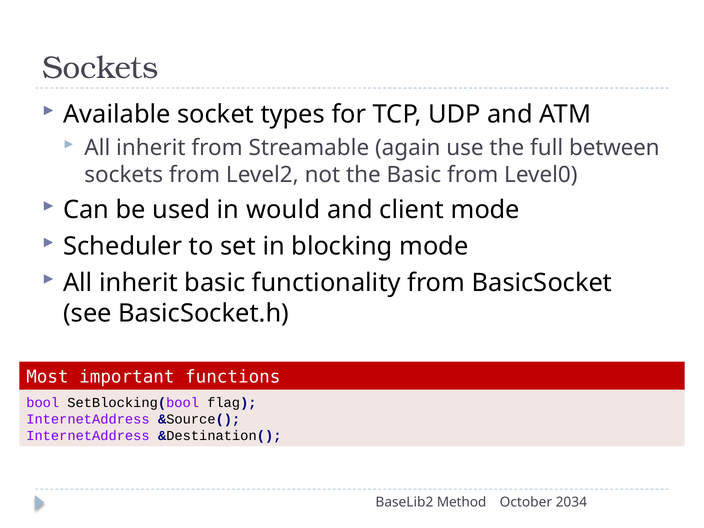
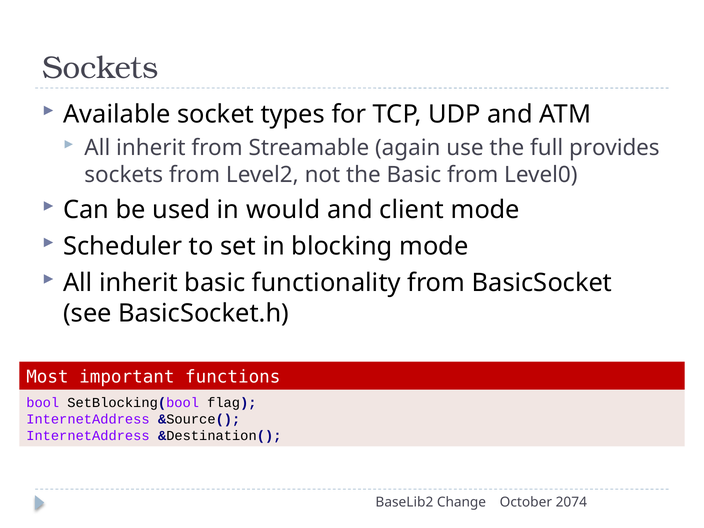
between: between -> provides
Method: Method -> Change
2034: 2034 -> 2074
